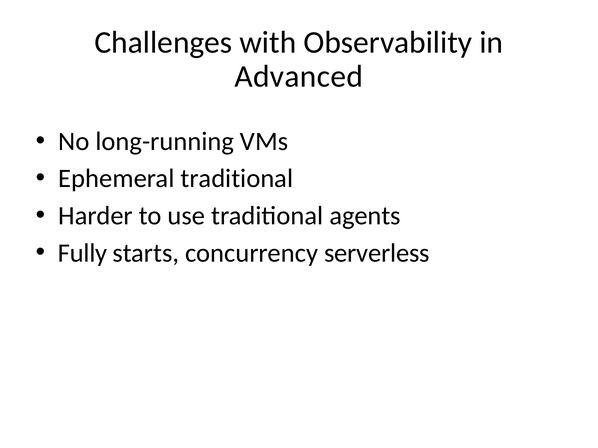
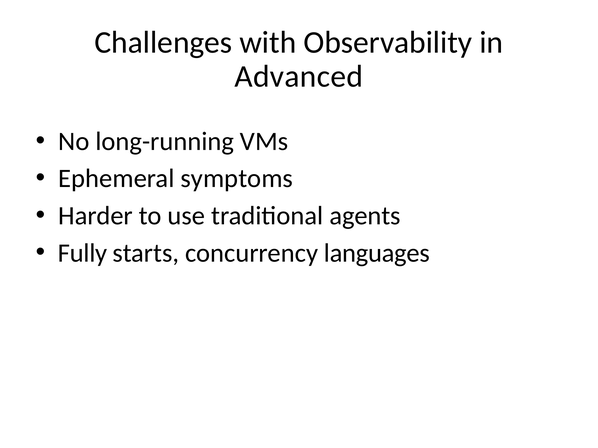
Ephemeral traditional: traditional -> symptoms
serverless: serverless -> languages
